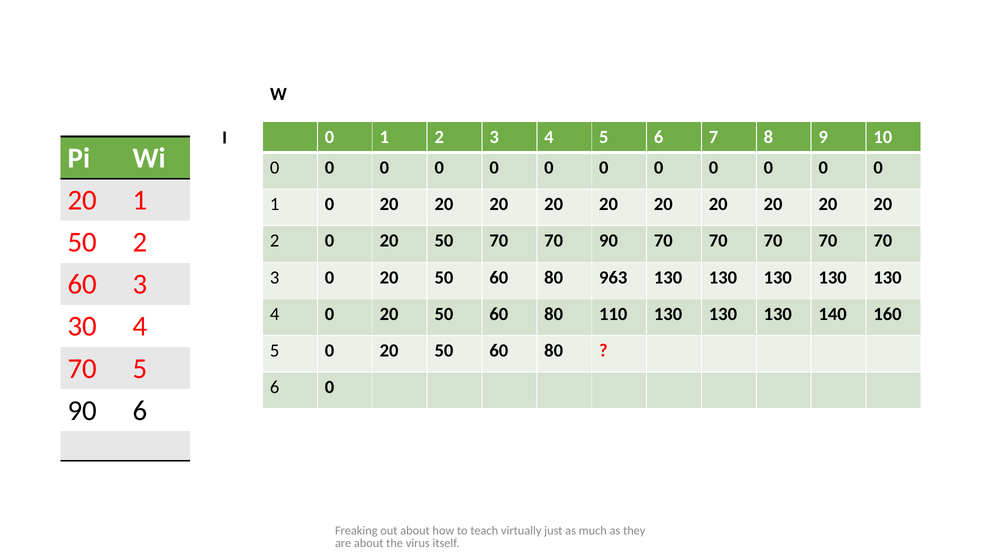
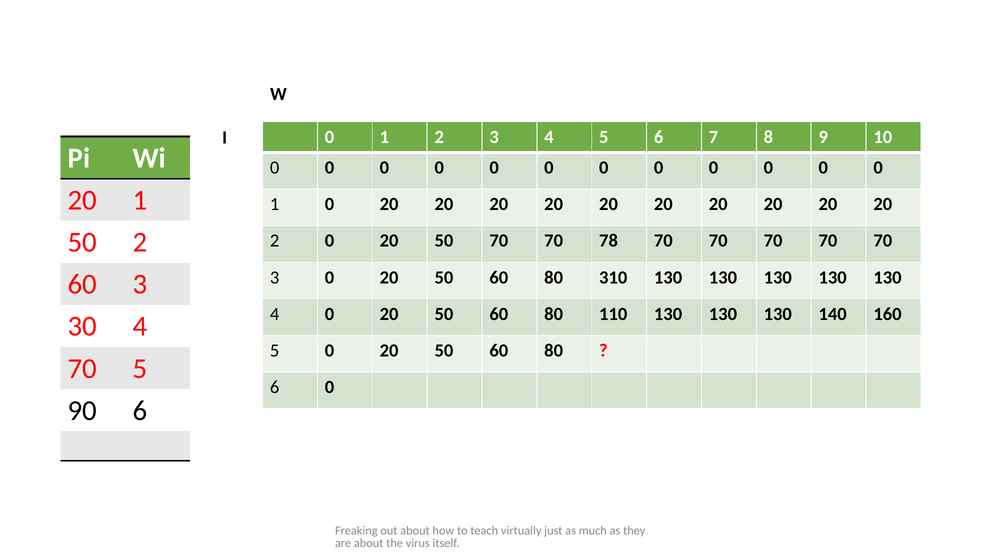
70 90: 90 -> 78
963: 963 -> 310
